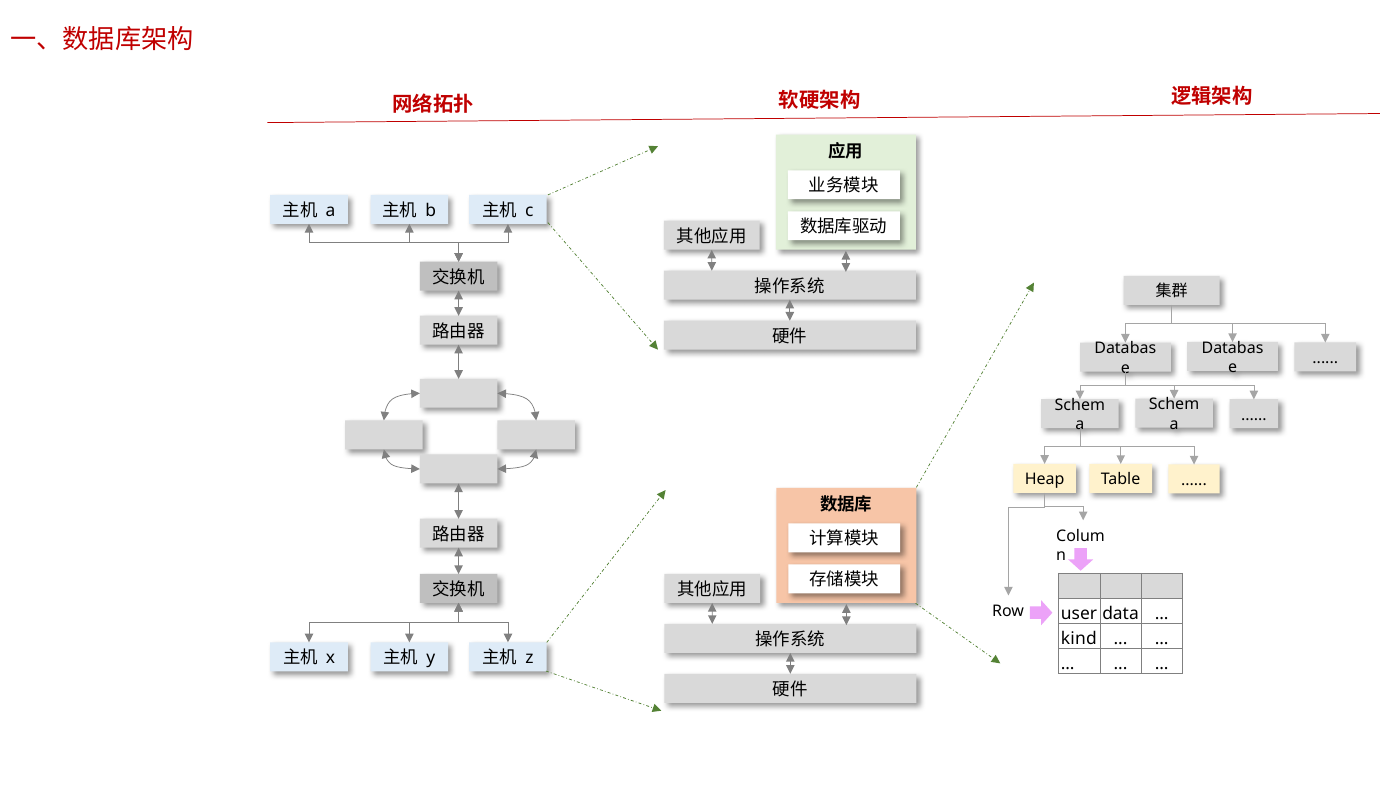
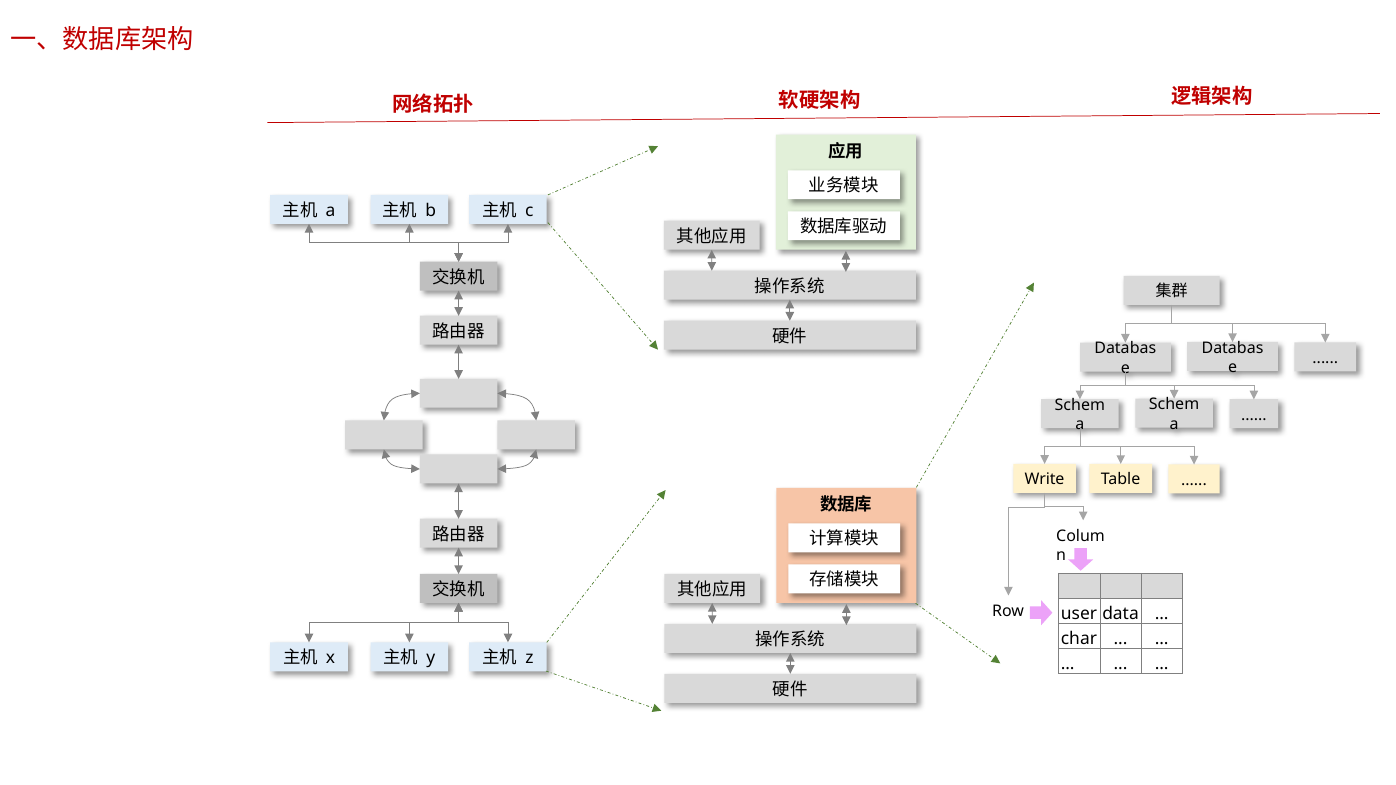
Heap: Heap -> Write
kind: kind -> char
